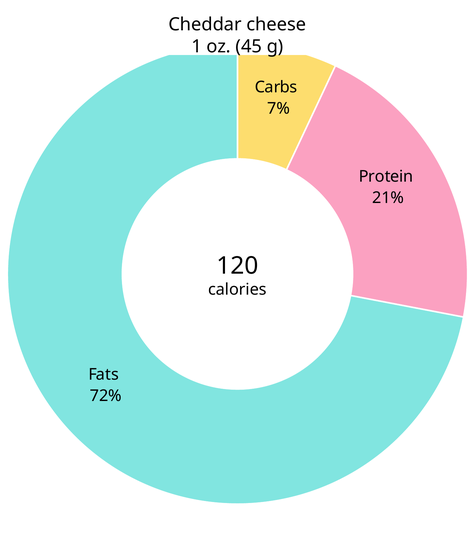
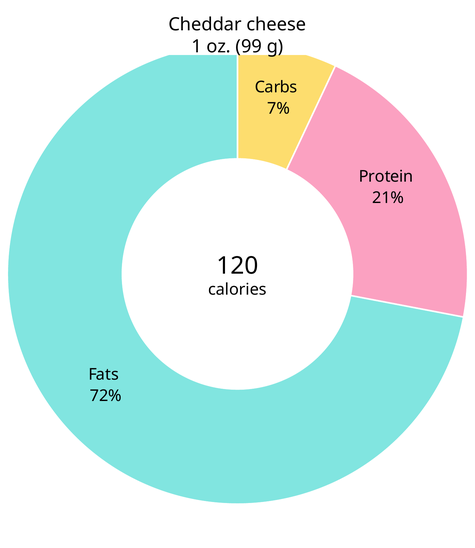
45: 45 -> 99
